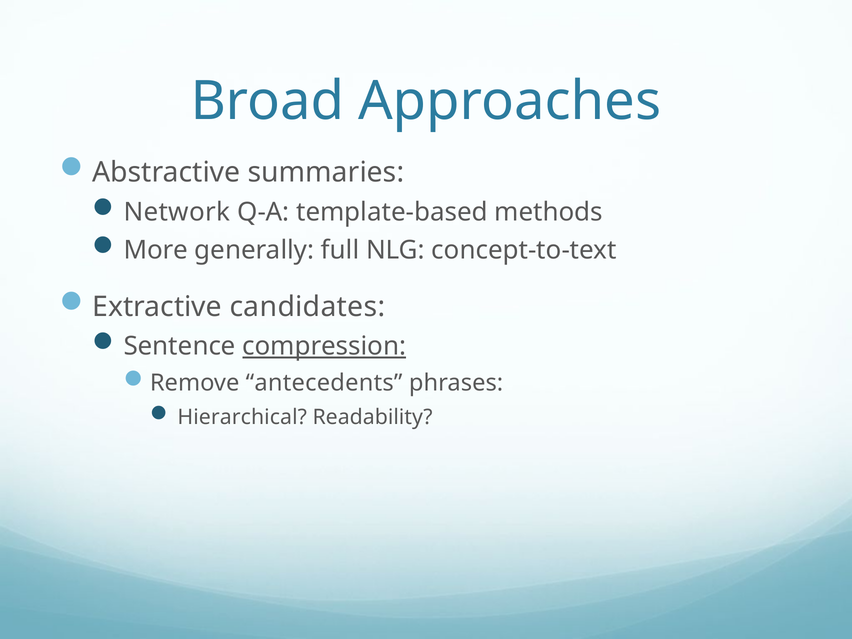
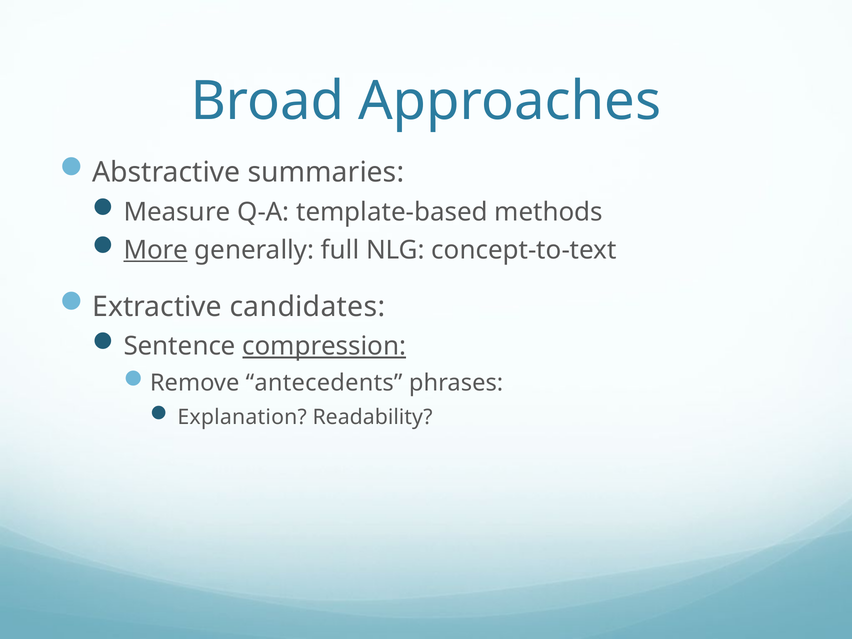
Network: Network -> Measure
More underline: none -> present
Hierarchical: Hierarchical -> Explanation
